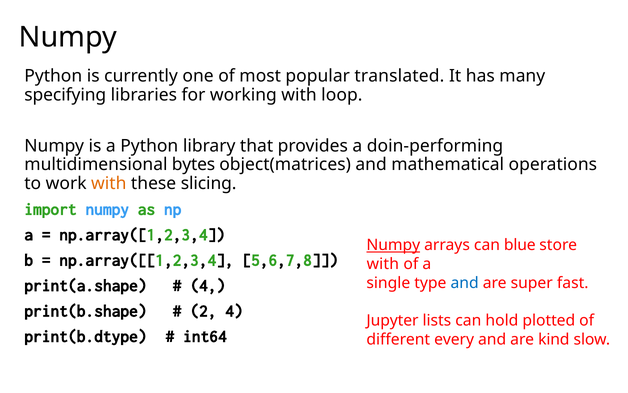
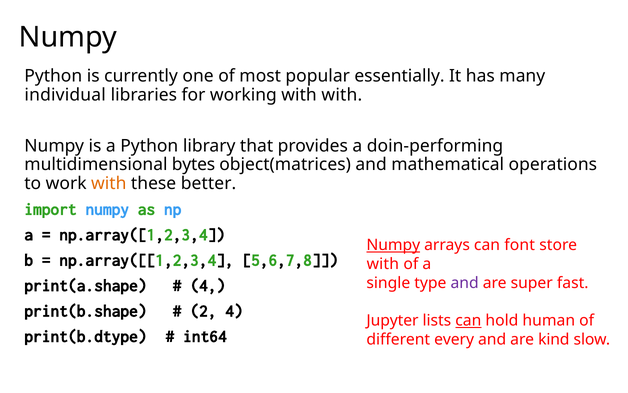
translated: translated -> essentially
specifying: specifying -> individual
with loop: loop -> with
slicing: slicing -> better
blue: blue -> font
and at (465, 282) colour: blue -> purple
can at (468, 320) underline: none -> present
plotted: plotted -> human
